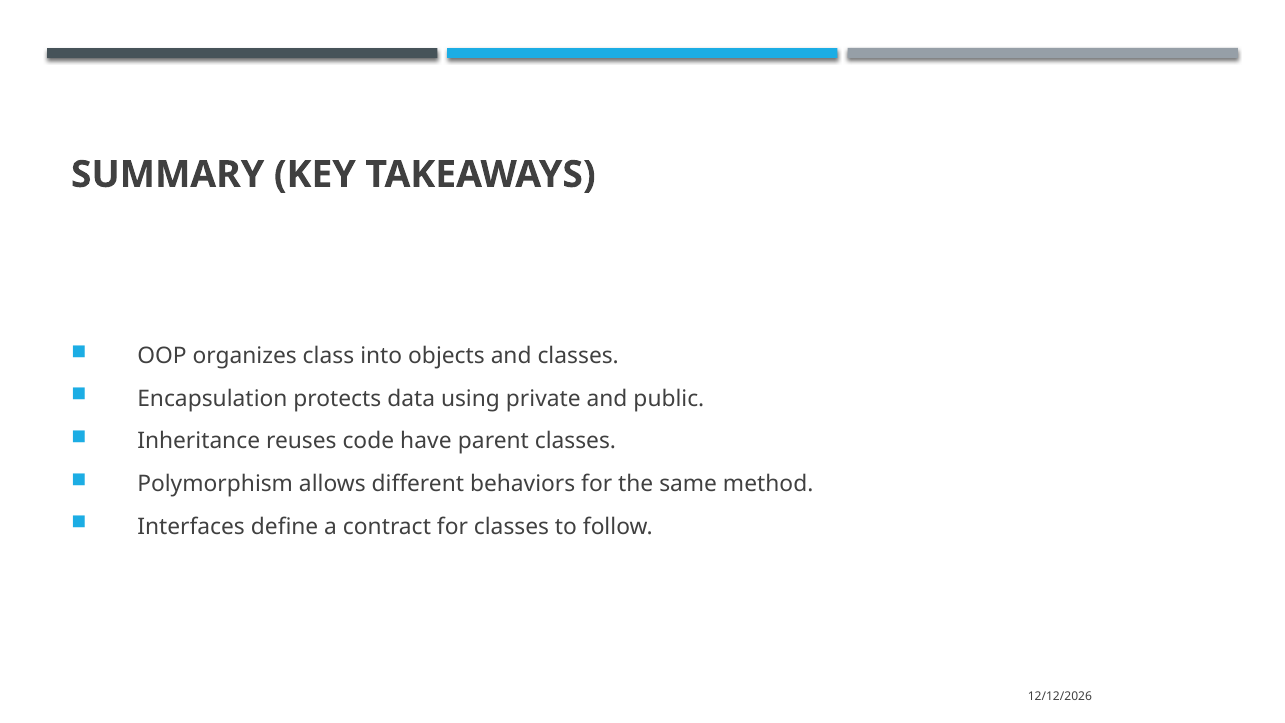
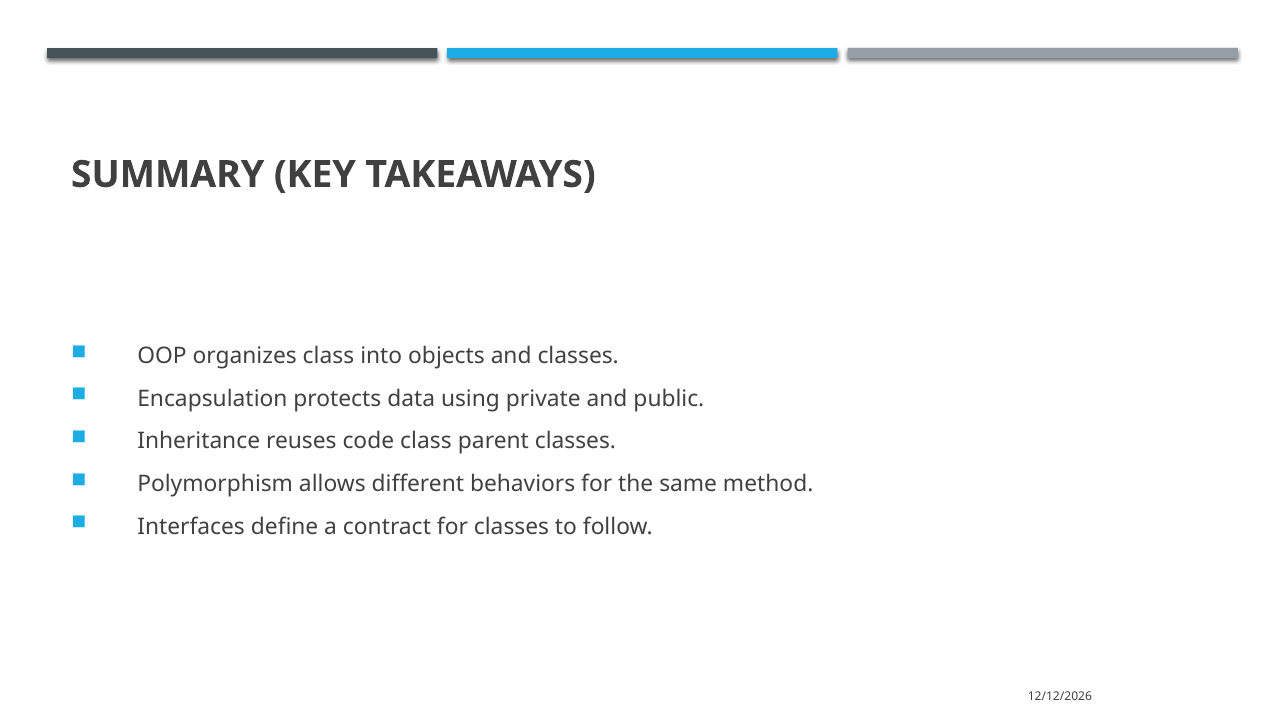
code have: have -> class
